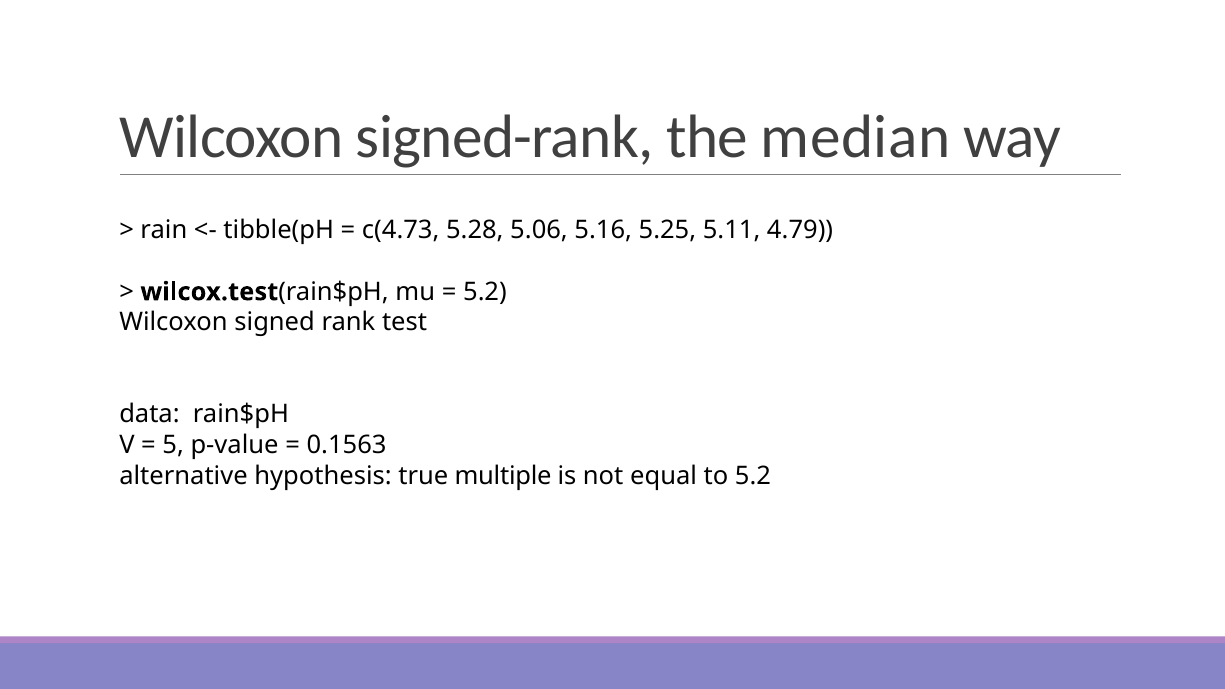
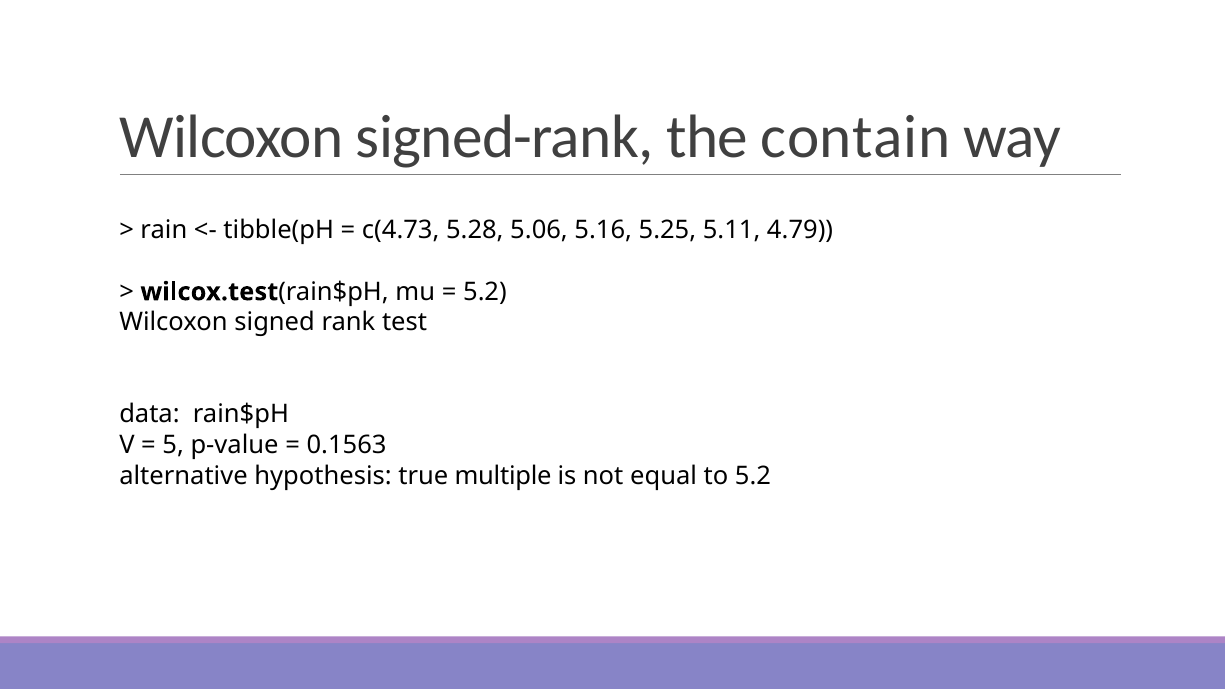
median: median -> contain
